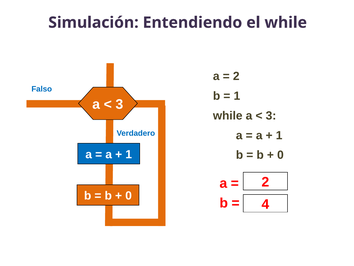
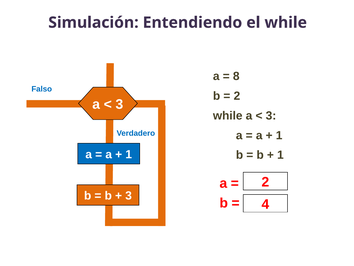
2 at (236, 76): 2 -> 8
1 at (237, 96): 1 -> 2
0 at (280, 155): 0 -> 1
0 at (129, 195): 0 -> 3
